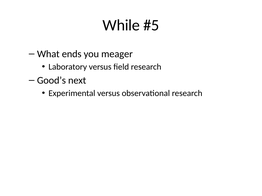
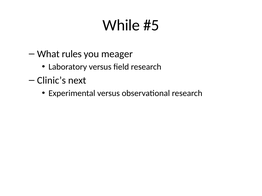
ends: ends -> rules
Good’s: Good’s -> Clinic’s
